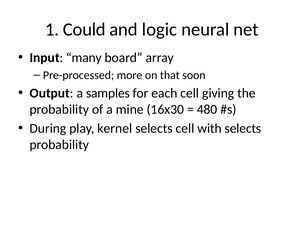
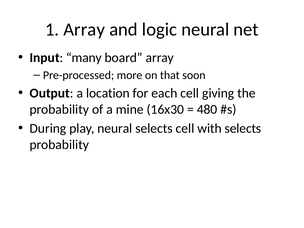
1 Could: Could -> Array
samples: samples -> location
play kernel: kernel -> neural
